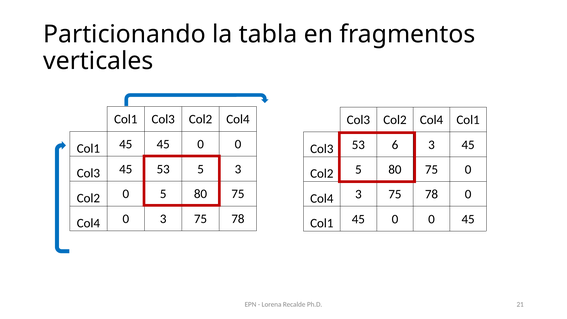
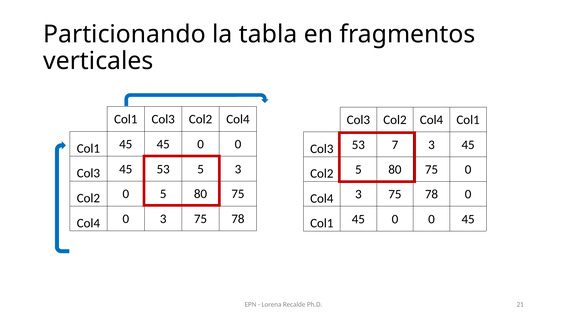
6: 6 -> 7
